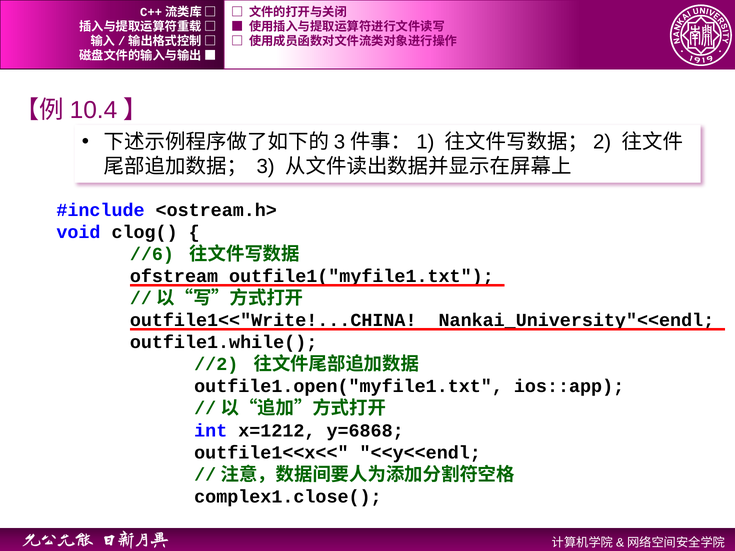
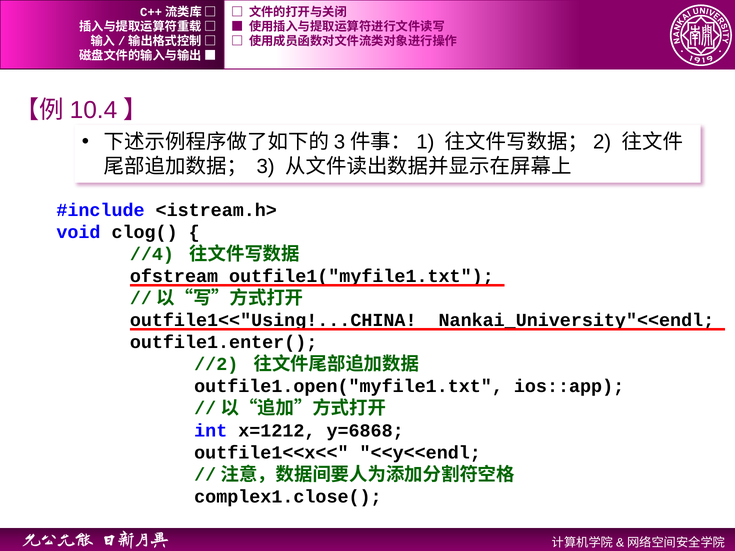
<ostream.h>: <ostream.h> -> <istream.h>
//6: //6 -> //4
outfile1<<"Write!...CHINA: outfile1<<"Write!...CHINA -> outfile1<<"Using!...CHINA
outfile1.while(: outfile1.while( -> outfile1.enter(
